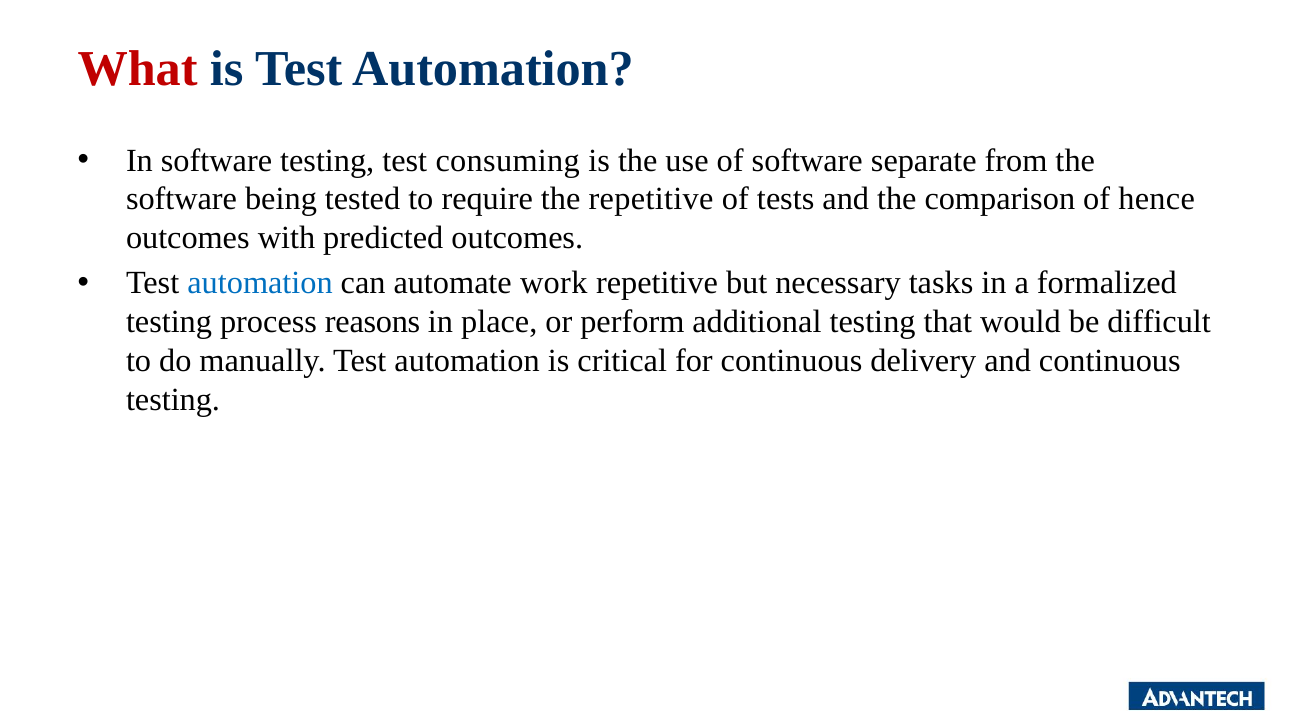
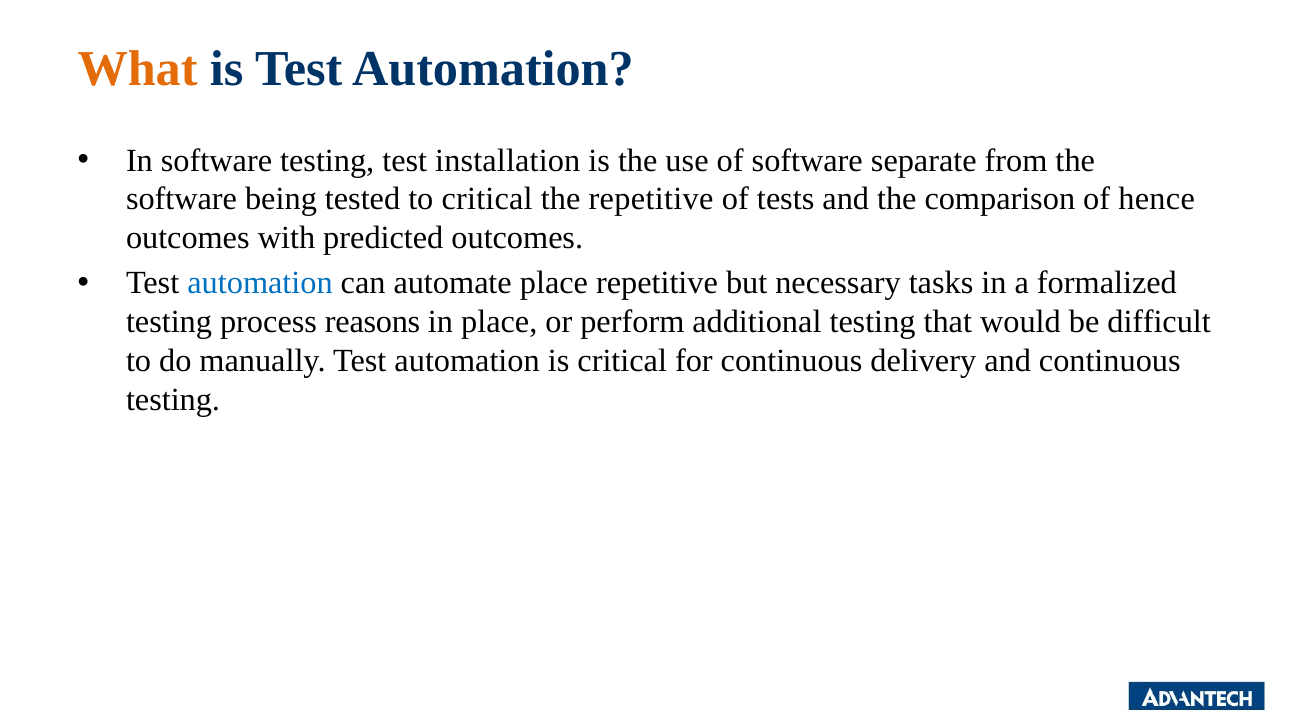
What colour: red -> orange
consuming: consuming -> installation
to require: require -> critical
automate work: work -> place
